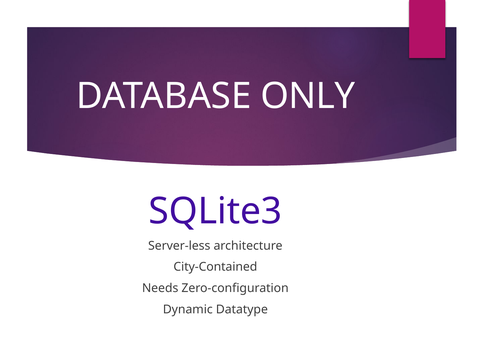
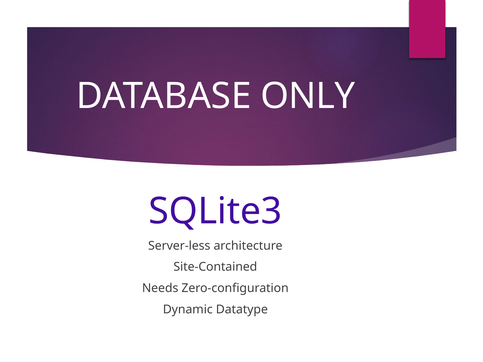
City-Contained: City-Contained -> Site-Contained
